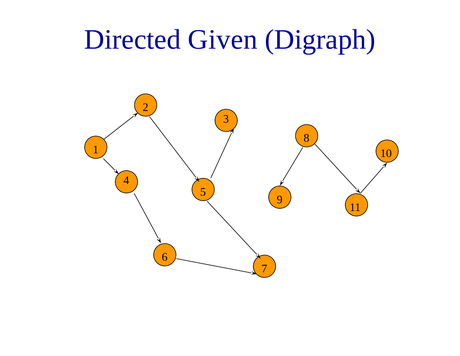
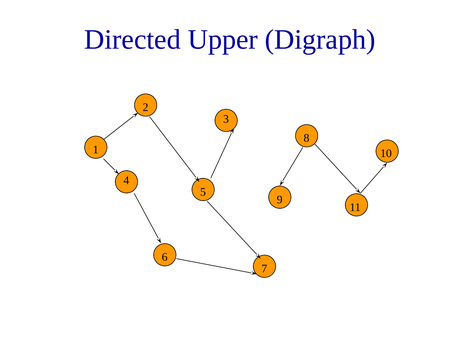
Given: Given -> Upper
